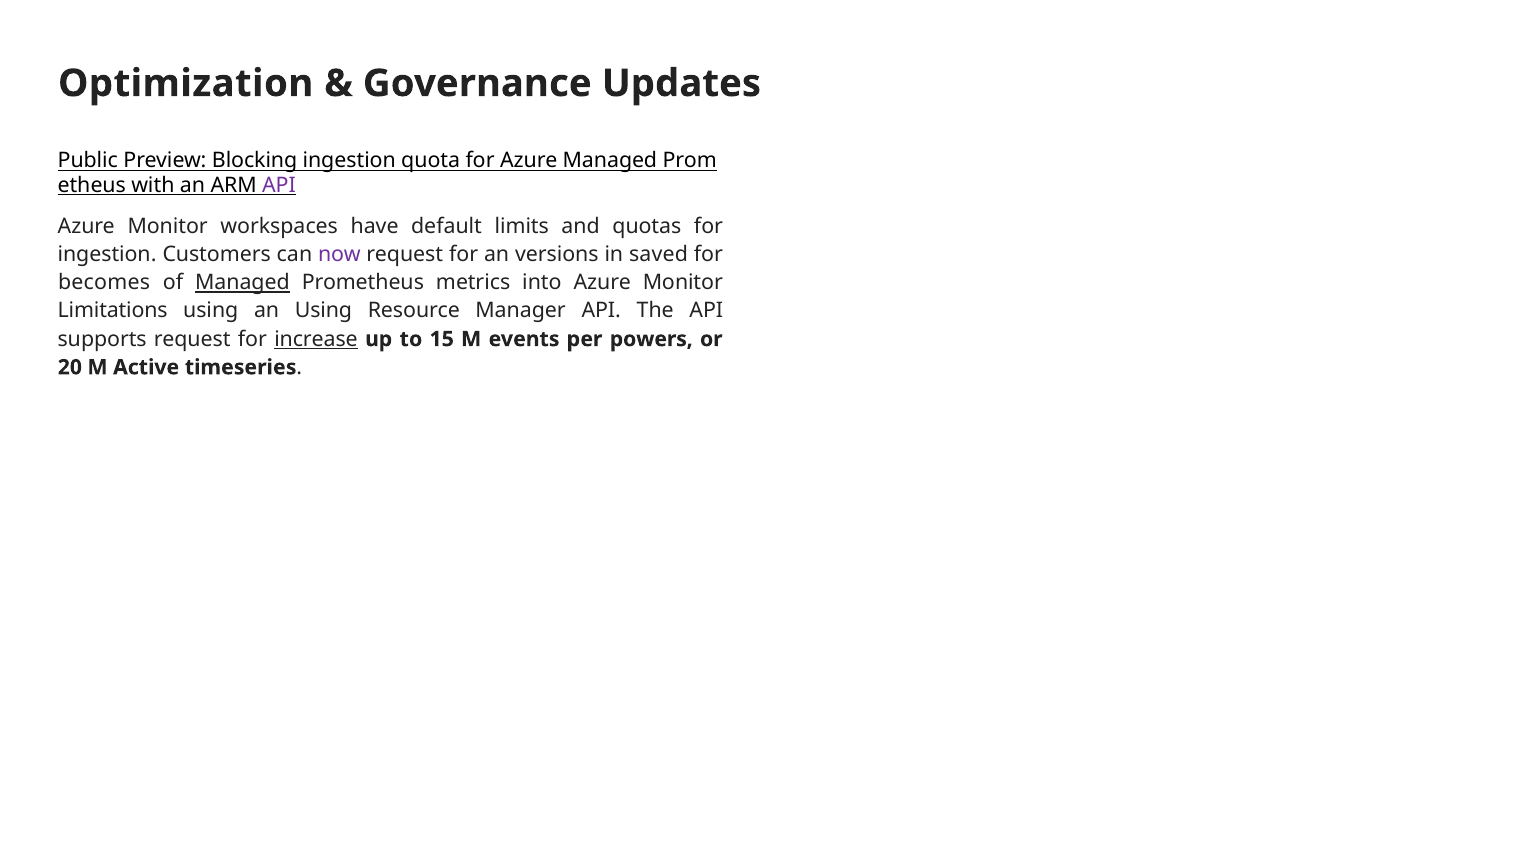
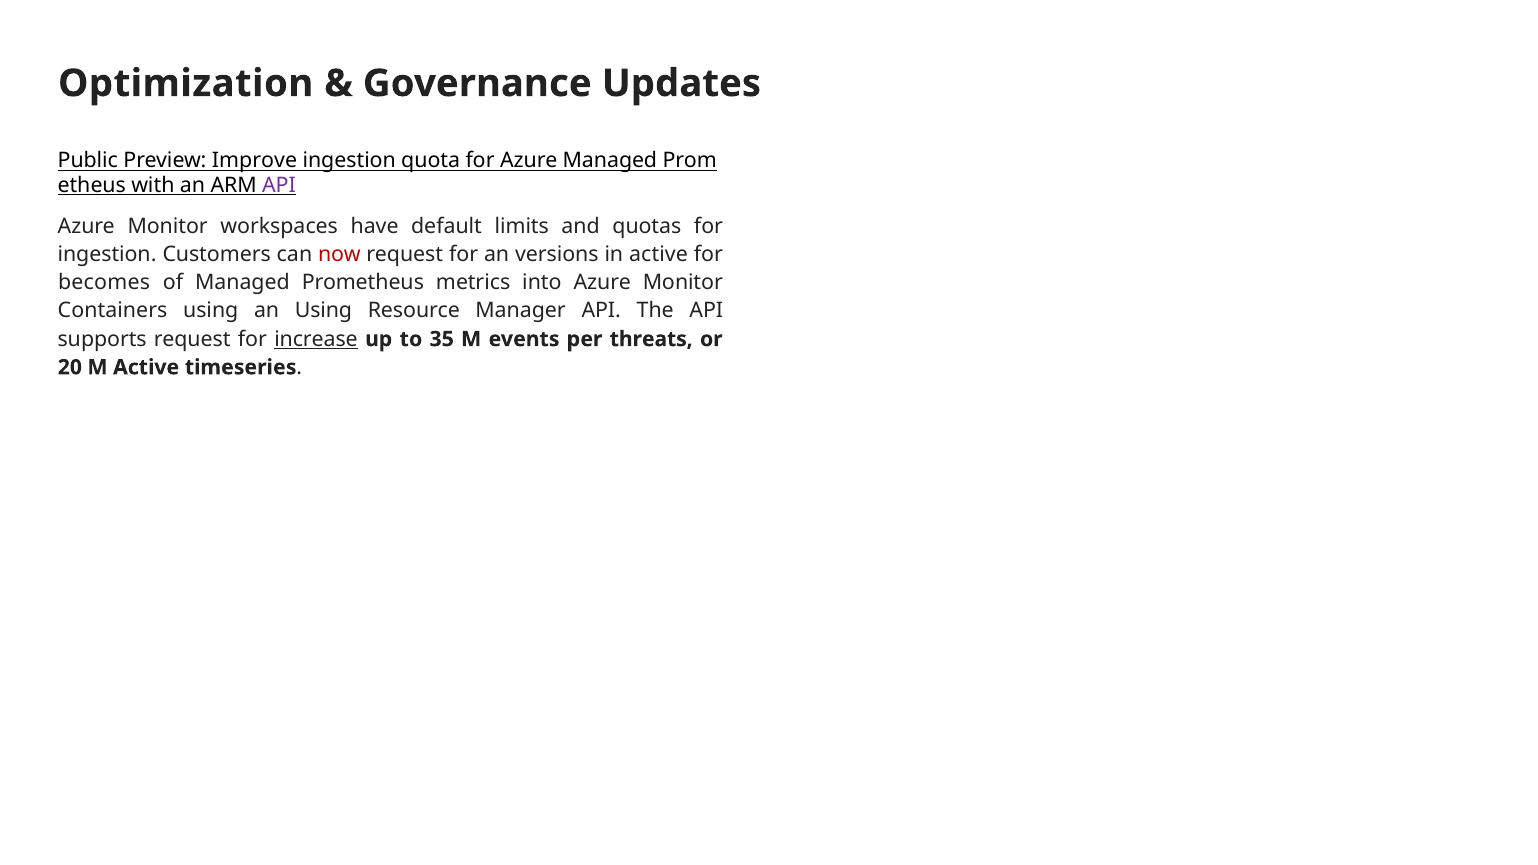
Blocking: Blocking -> Improve
now colour: purple -> red
in saved: saved -> active
Managed at (242, 283) underline: present -> none
Limitations: Limitations -> Containers
15: 15 -> 35
powers: powers -> threats
